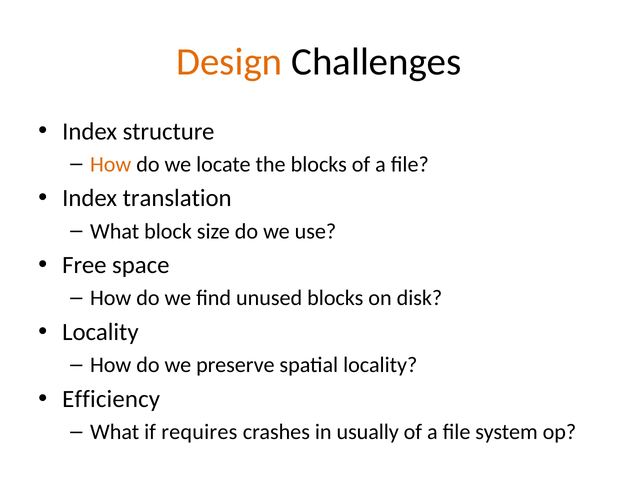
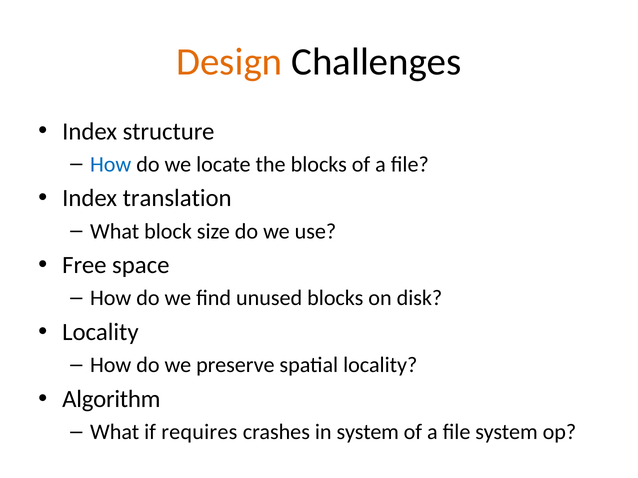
How at (111, 164) colour: orange -> blue
Efficiency: Efficiency -> Algorithm
in usually: usually -> system
